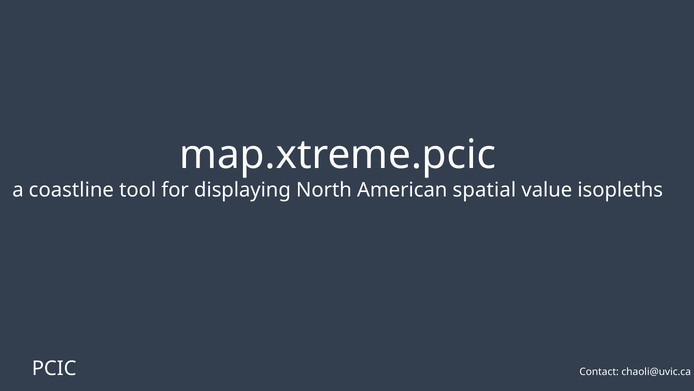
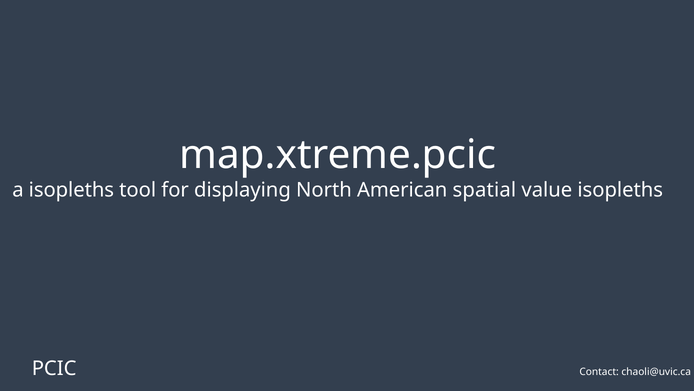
a coastline: coastline -> isopleths
